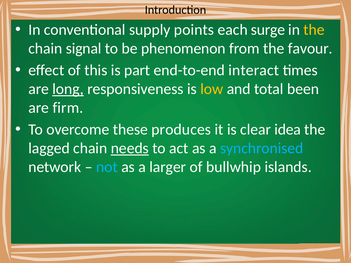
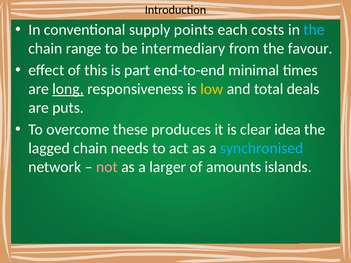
surge: surge -> costs
the at (314, 30) colour: yellow -> light blue
signal: signal -> range
phenomenon: phenomenon -> intermediary
interact: interact -> minimal
been: been -> deals
firm: firm -> puts
needs underline: present -> none
not colour: light blue -> pink
bullwhip: bullwhip -> amounts
